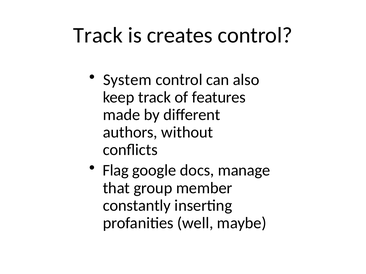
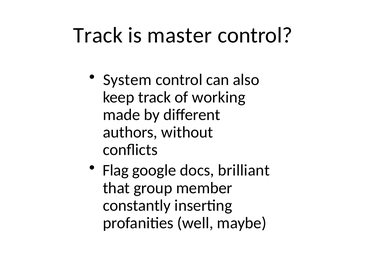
creates: creates -> master
features: features -> working
manage: manage -> brilliant
